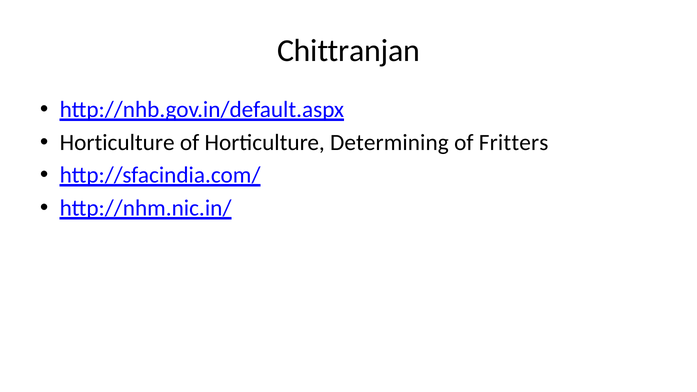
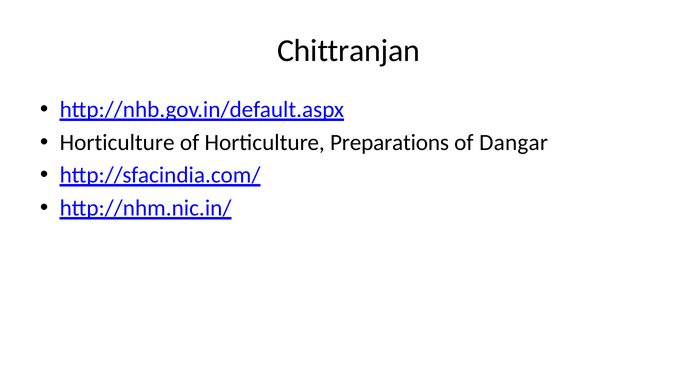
Determining: Determining -> Preparations
Fritters: Fritters -> Dangar
